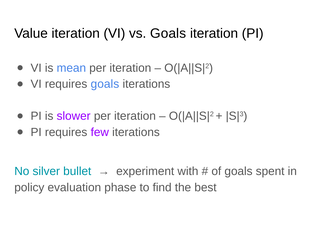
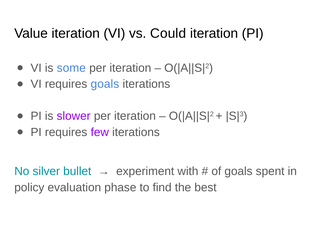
vs Goals: Goals -> Could
mean: mean -> some
